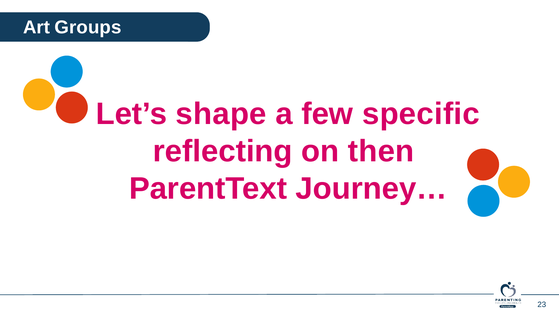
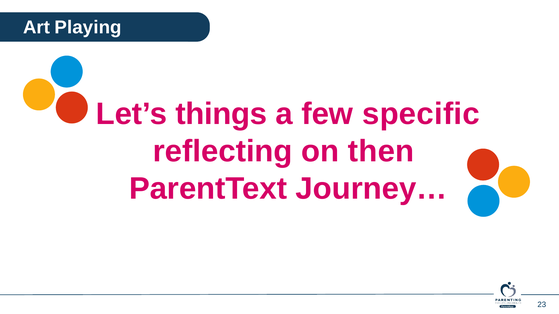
Groups: Groups -> Playing
shape: shape -> things
